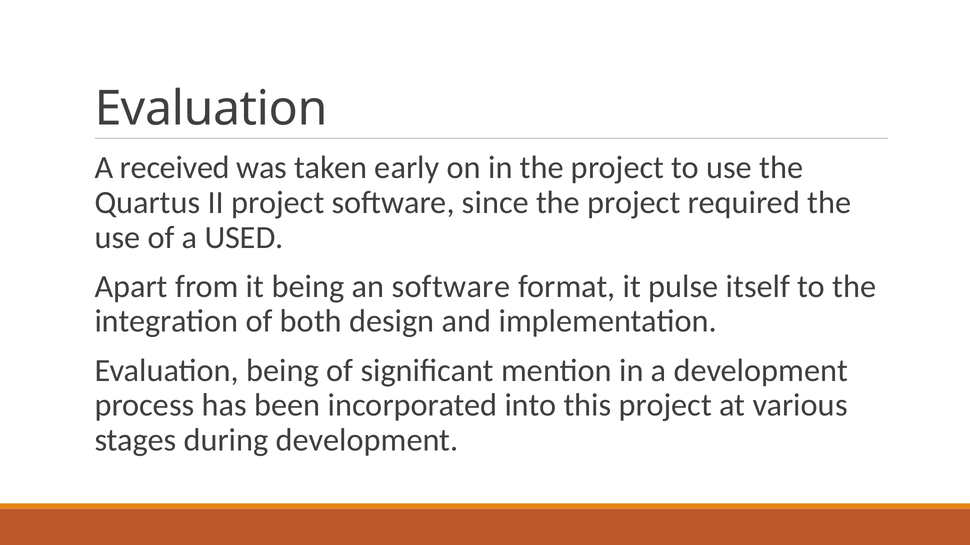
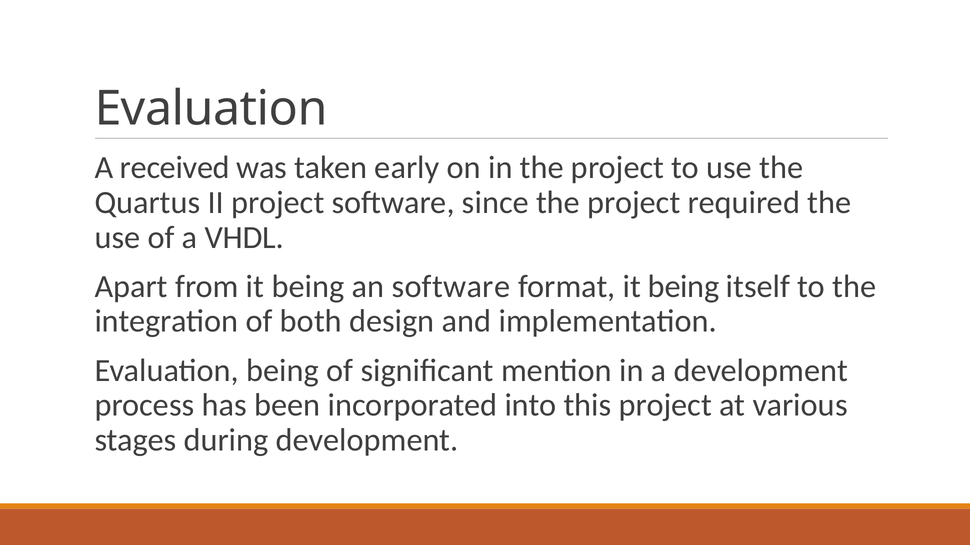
USED: USED -> VHDL
format it pulse: pulse -> being
